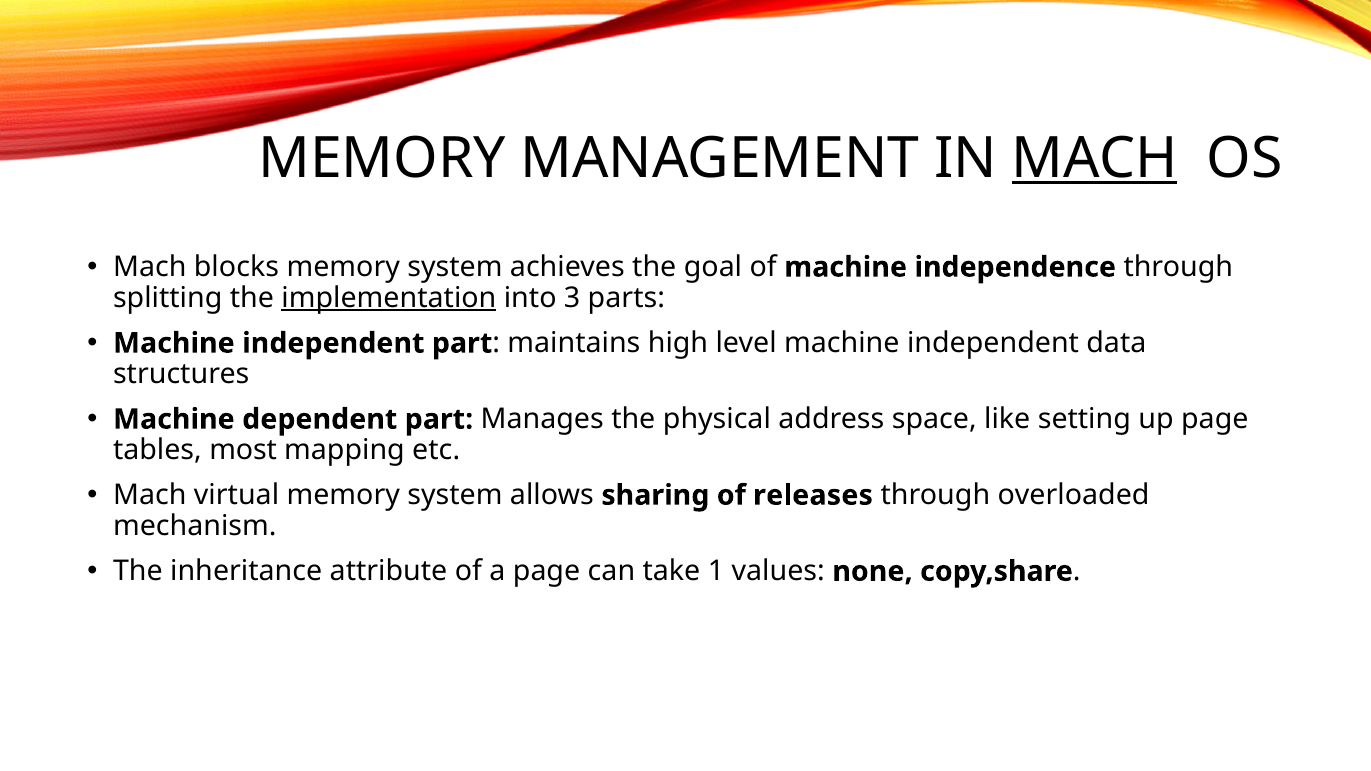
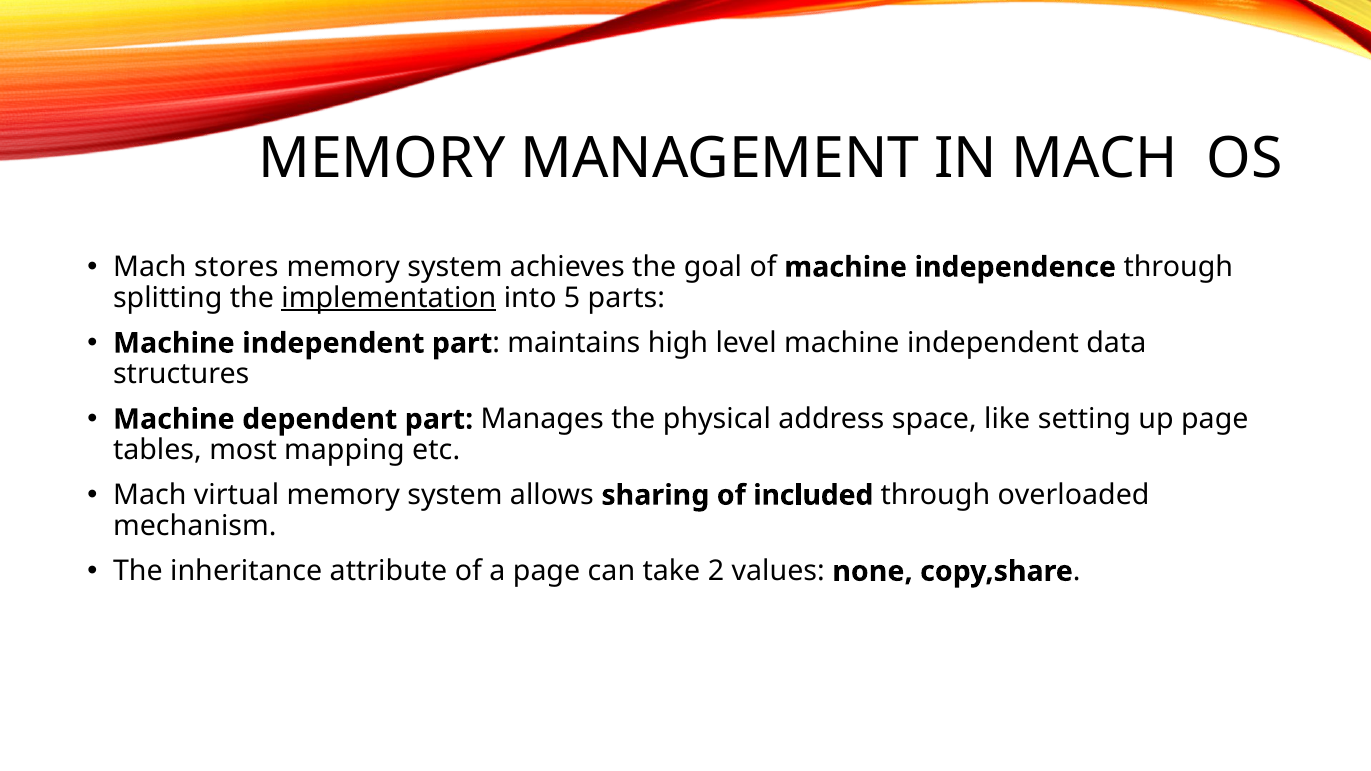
MACH at (1095, 158) underline: present -> none
blocks: blocks -> stores
3: 3 -> 5
releases: releases -> included
1: 1 -> 2
